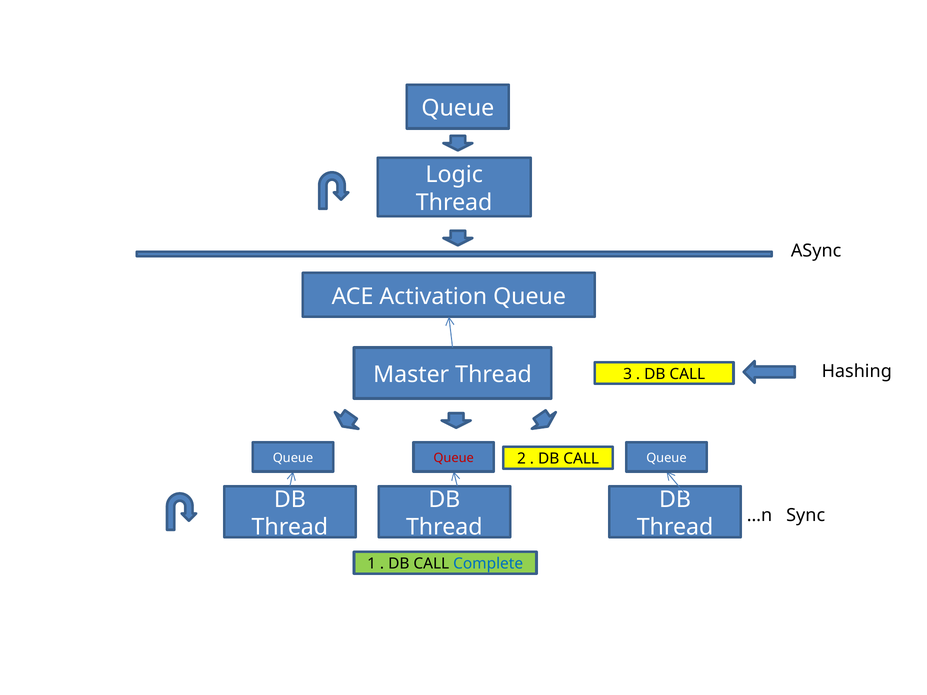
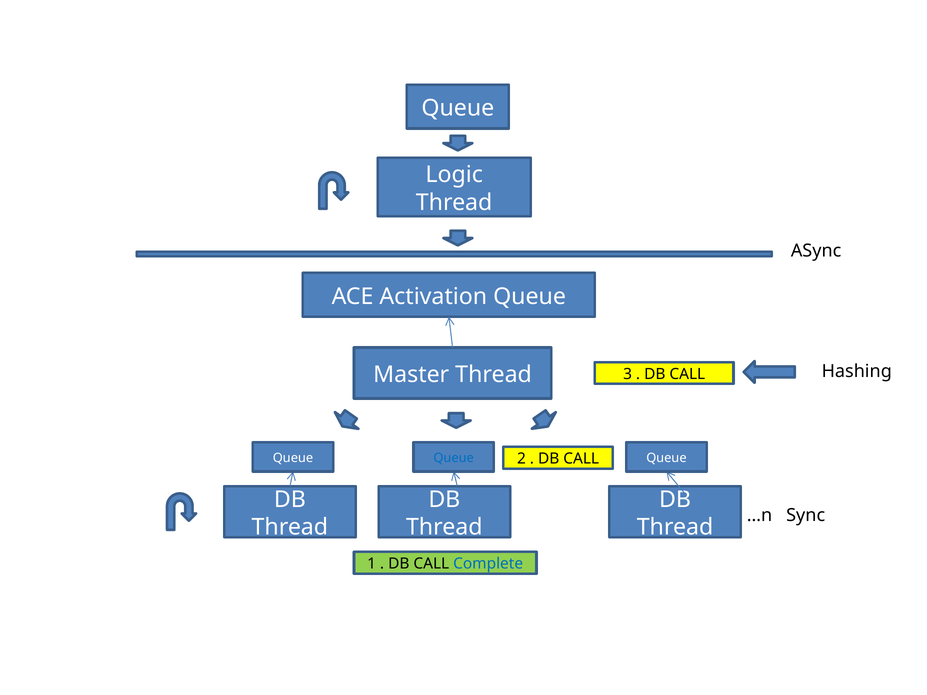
Queue at (454, 458) colour: red -> blue
